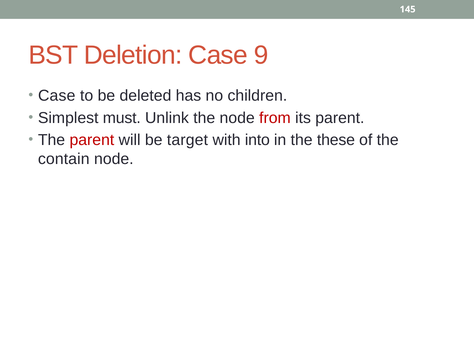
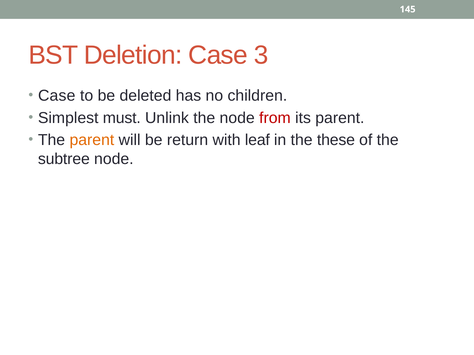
9: 9 -> 3
parent at (92, 140) colour: red -> orange
target: target -> return
into: into -> leaf
contain: contain -> subtree
